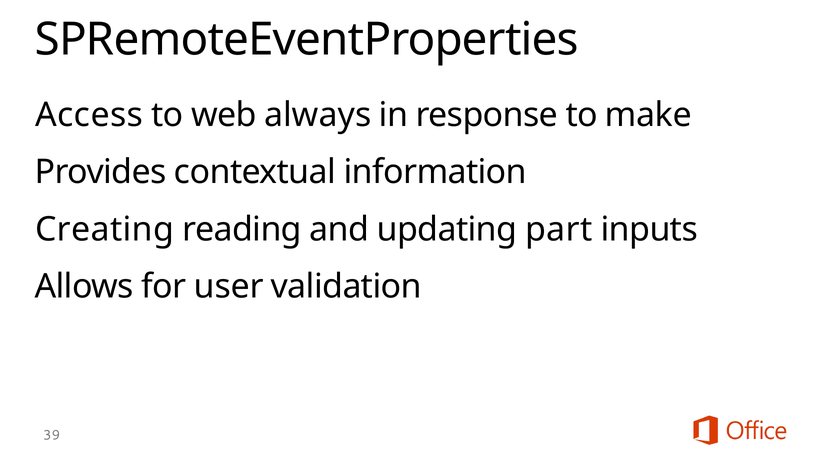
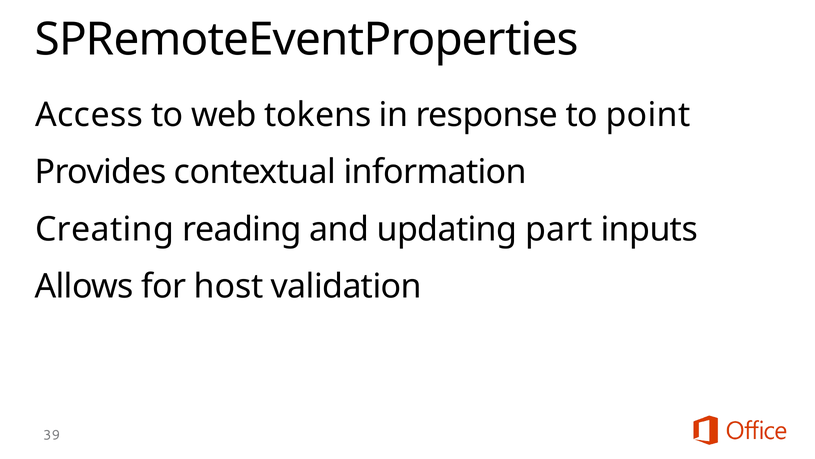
always: always -> tokens
make: make -> point
user: user -> host
